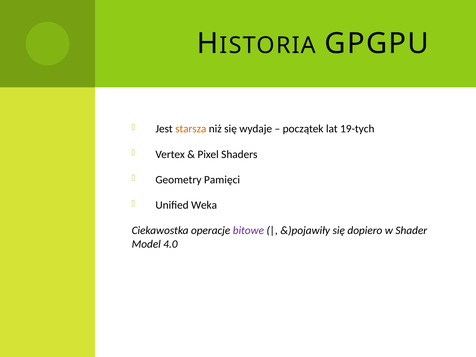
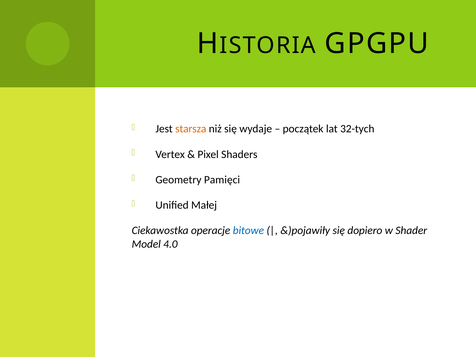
19-tych: 19-tych -> 32-tych
Weka: Weka -> Małej
bitowe colour: purple -> blue
